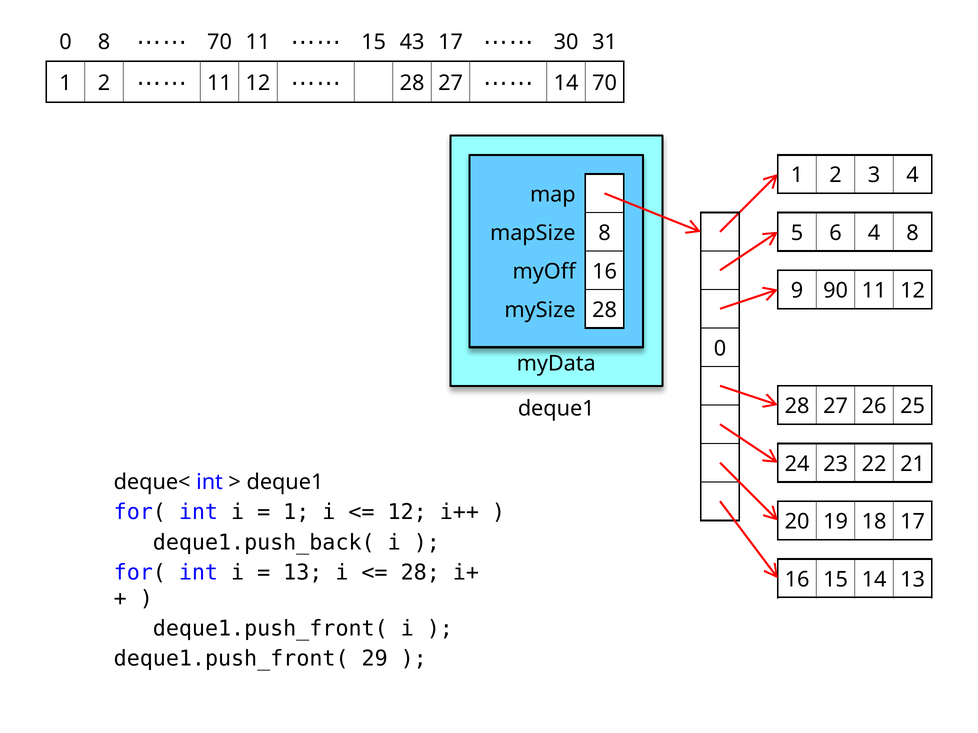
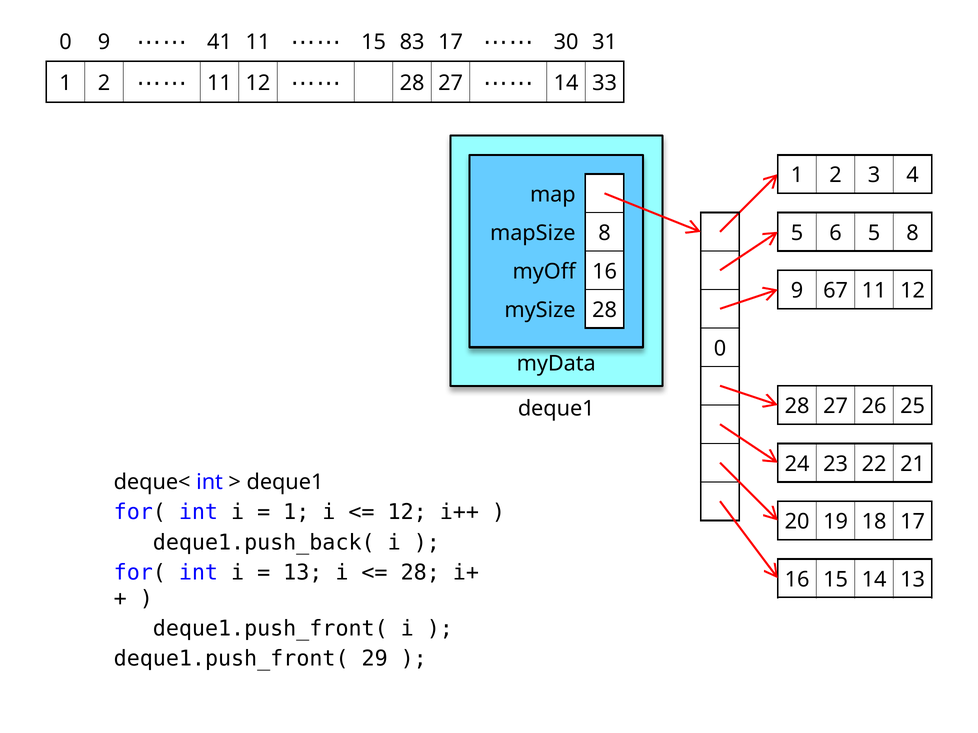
0 8: 8 -> 9
70 at (220, 42): 70 -> 41
43: 43 -> 83
14 70: 70 -> 33
6 4: 4 -> 5
90: 90 -> 67
